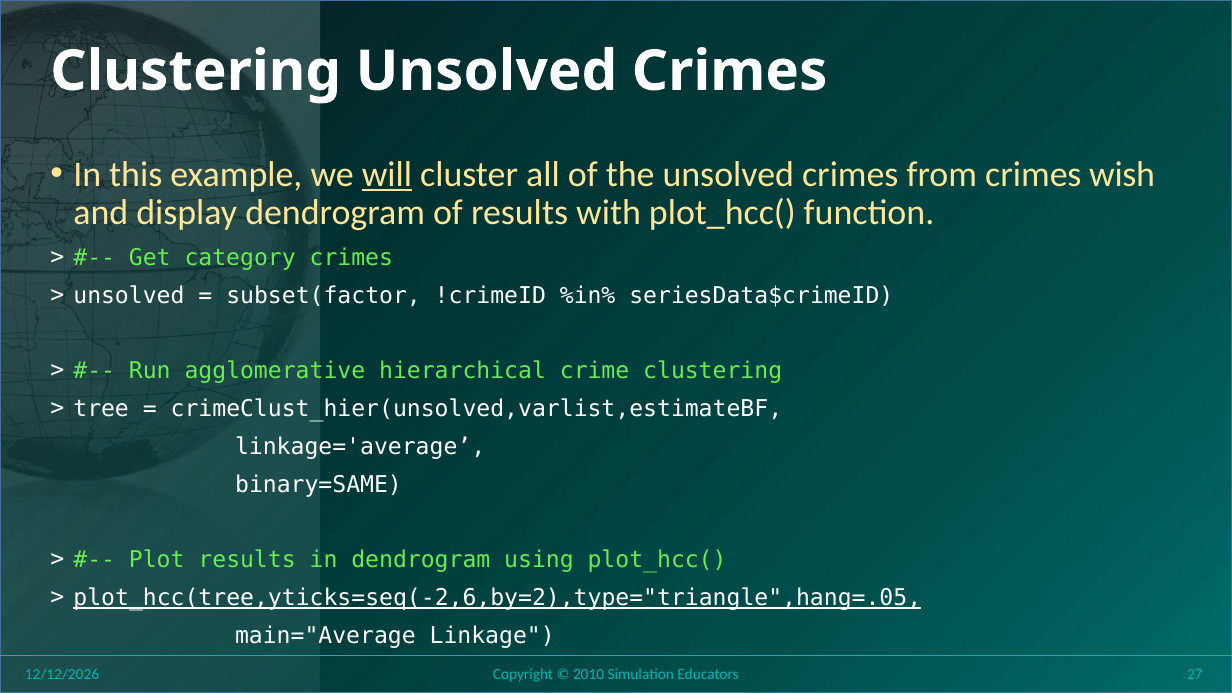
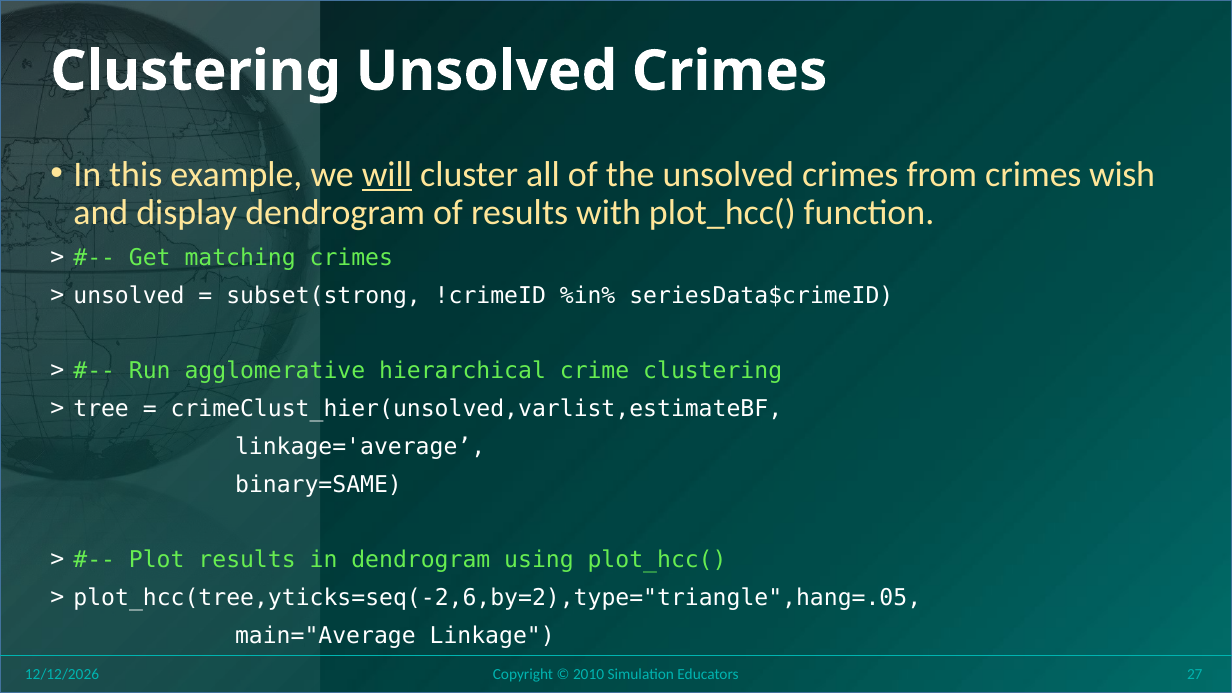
category: category -> matching
subset(factor: subset(factor -> subset(strong
plot_hcc(tree,yticks=seq(-2,6,by=2),type="triangle",hang=.05 underline: present -> none
